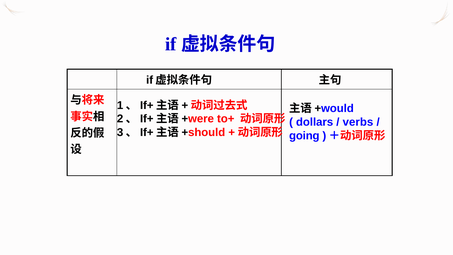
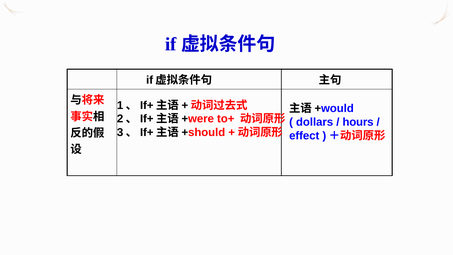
verbs: verbs -> hours
going: going -> effect
